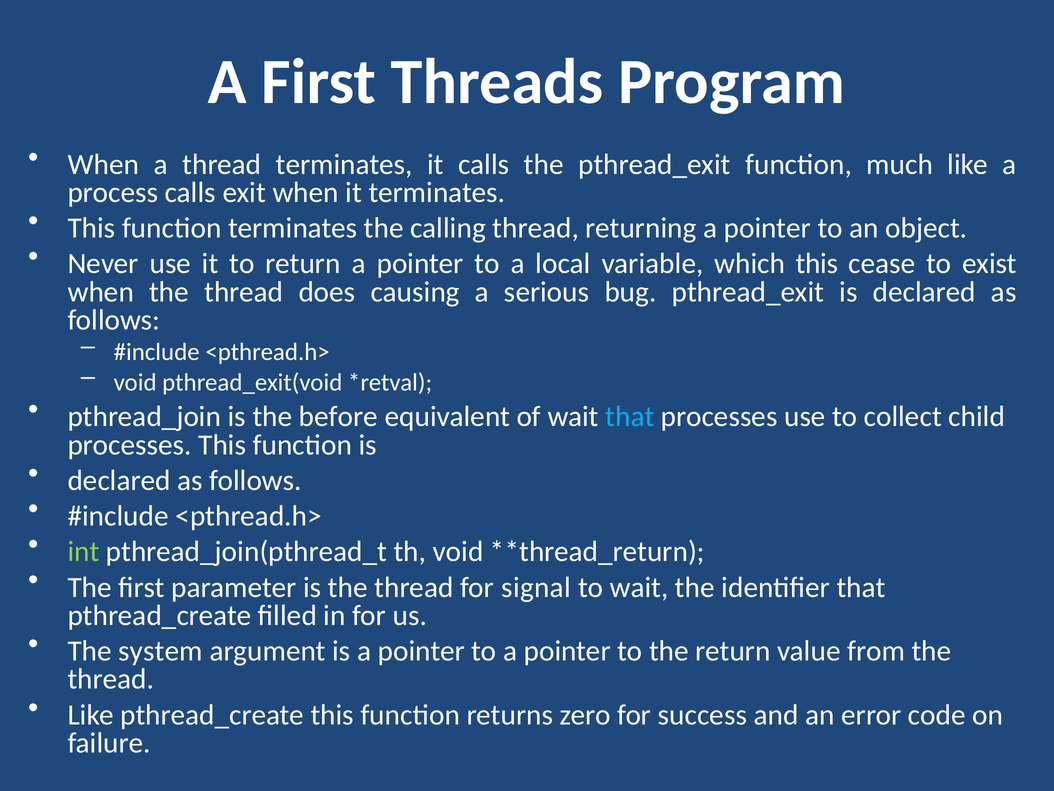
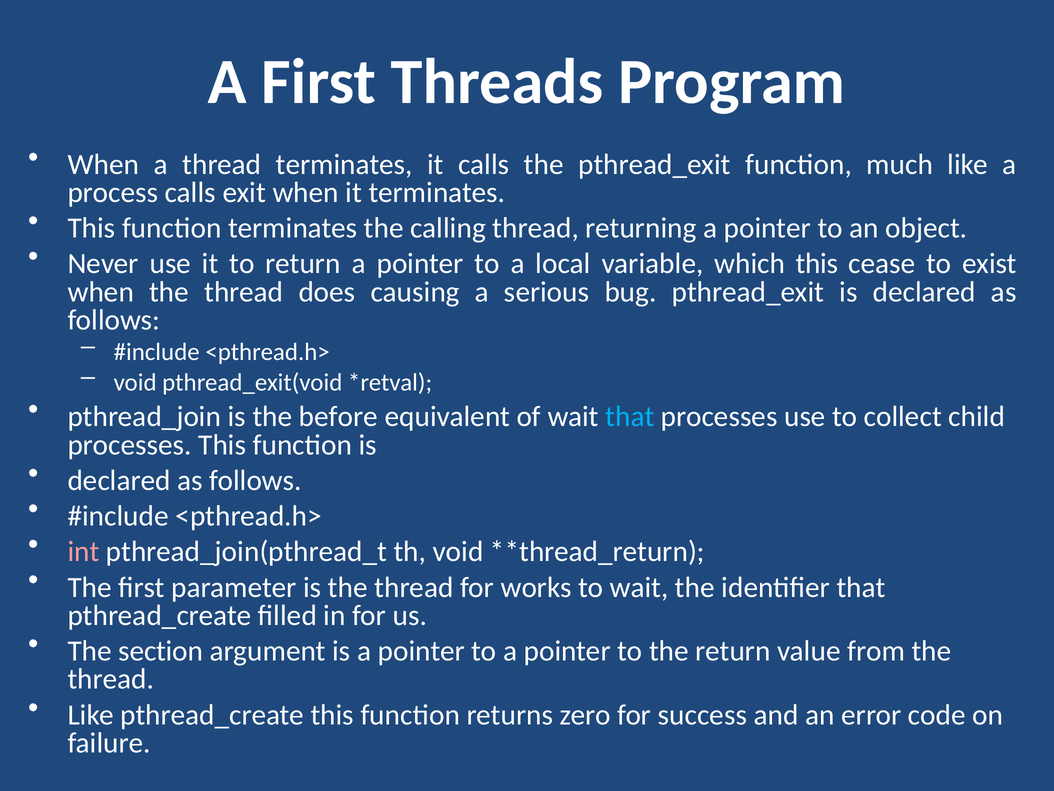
int colour: light green -> pink
signal: signal -> works
system: system -> section
